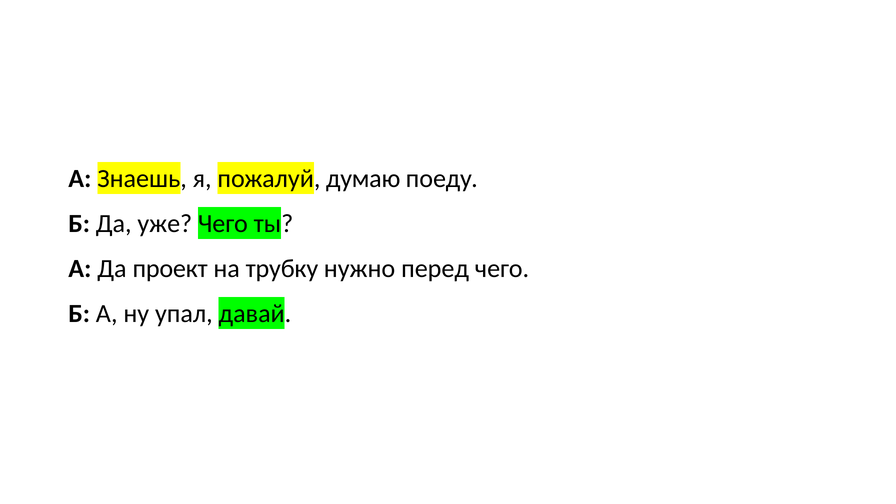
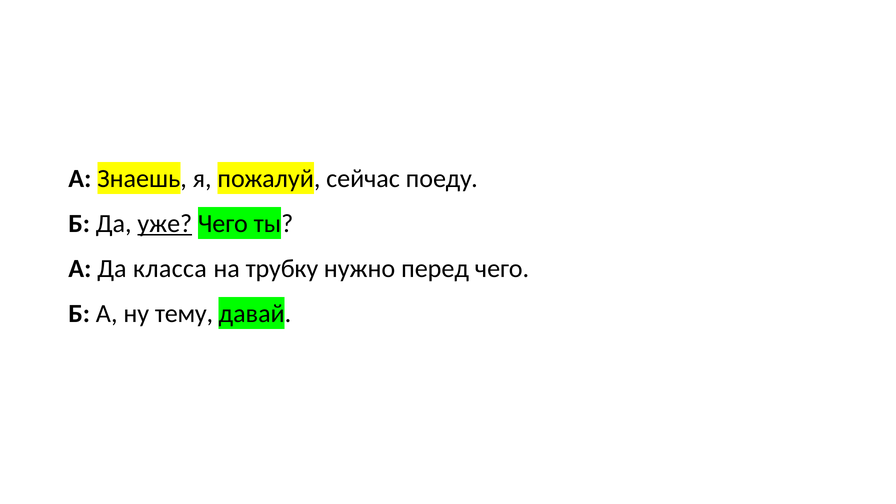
думаю: думаю -> сейчас
уже underline: none -> present
проект: проект -> класса
упал: упал -> тему
